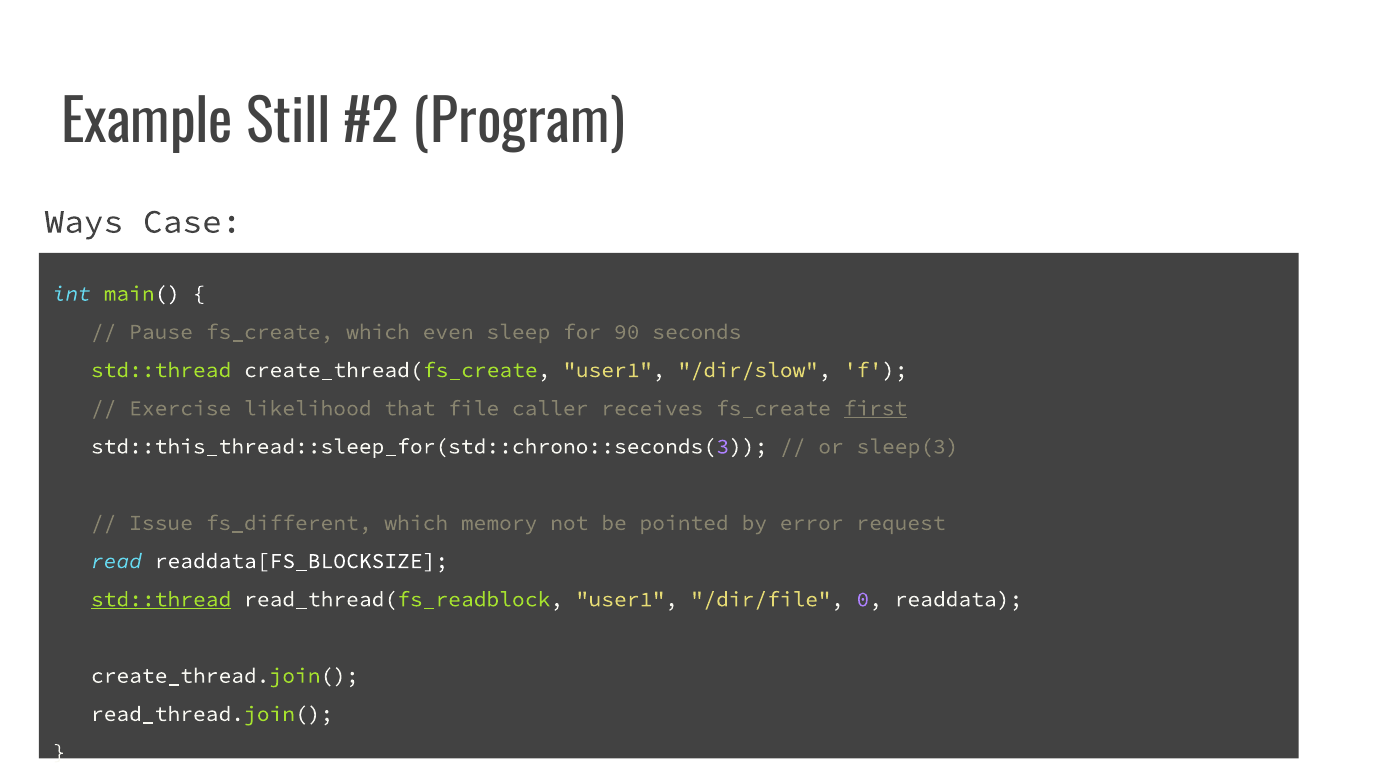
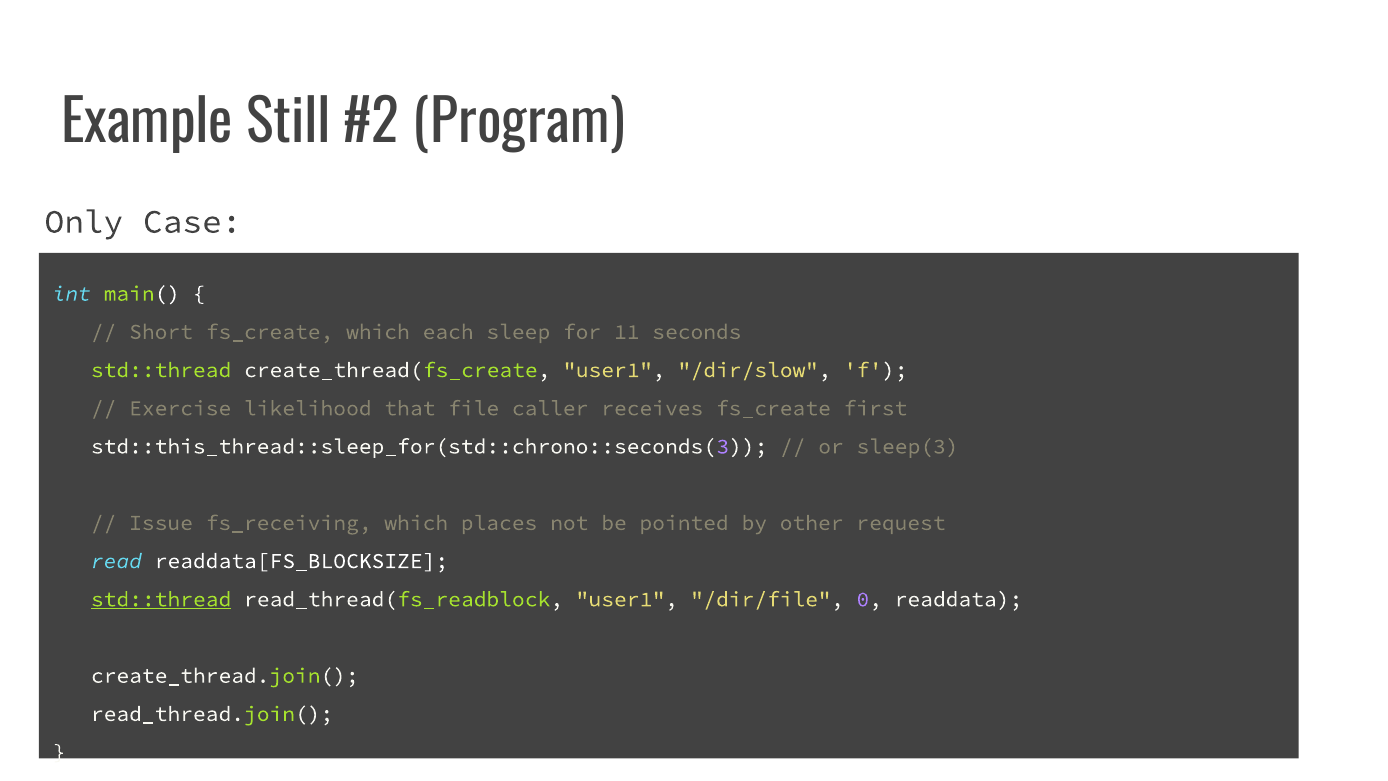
Ways: Ways -> Only
Pause: Pause -> Short
even: even -> each
90: 90 -> 11
first underline: present -> none
fs_different: fs_different -> fs_receiving
memory: memory -> places
error: error -> other
